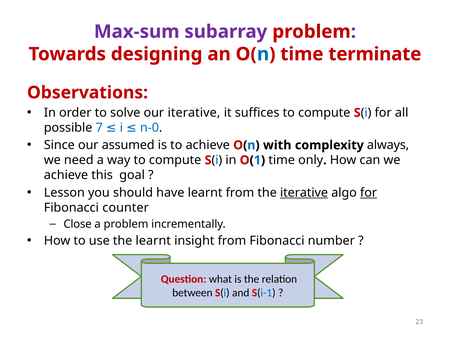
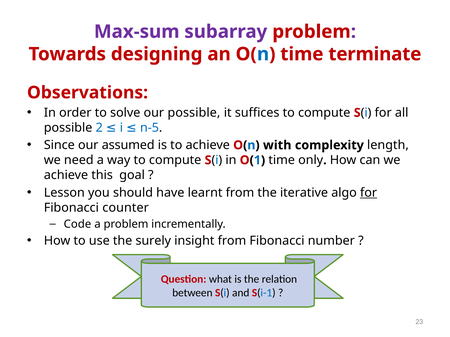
our iterative: iterative -> possible
7: 7 -> 2
n-0: n-0 -> n-5
always: always -> length
iterative at (304, 193) underline: present -> none
Close: Close -> Code
the learnt: learnt -> surely
